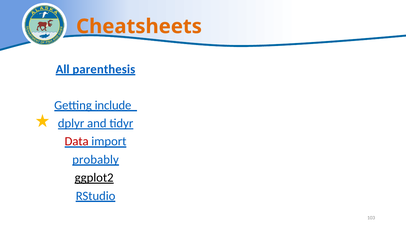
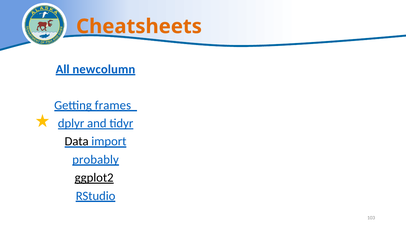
parenthesis: parenthesis -> newcolumn
include: include -> frames
Data colour: red -> black
